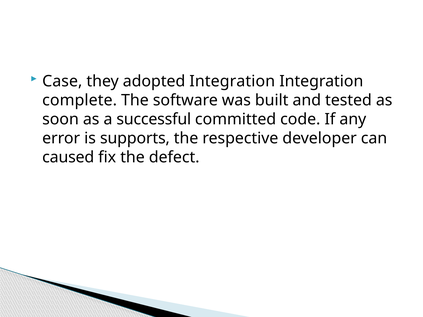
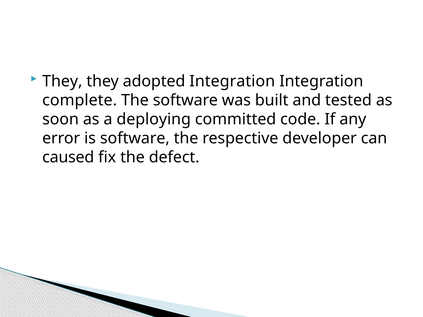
Case at (62, 81): Case -> They
successful: successful -> deploying
is supports: supports -> software
